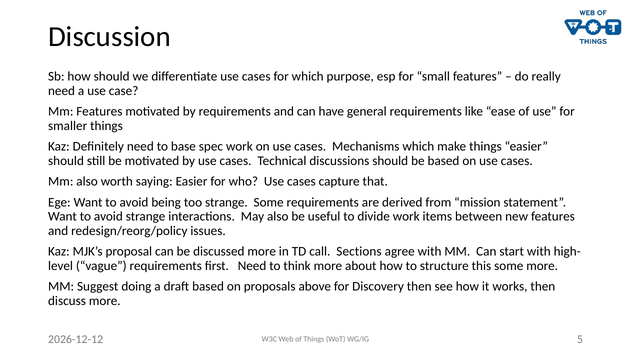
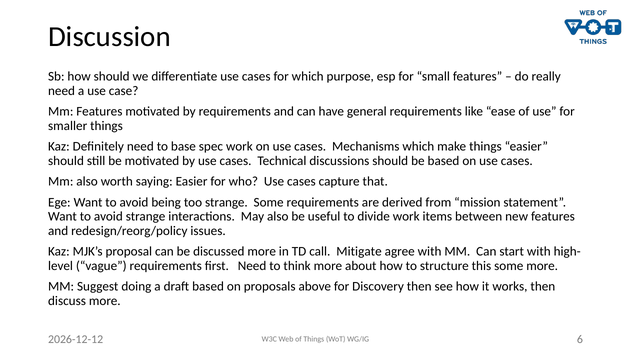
Sections: Sections -> Mitigate
5: 5 -> 6
